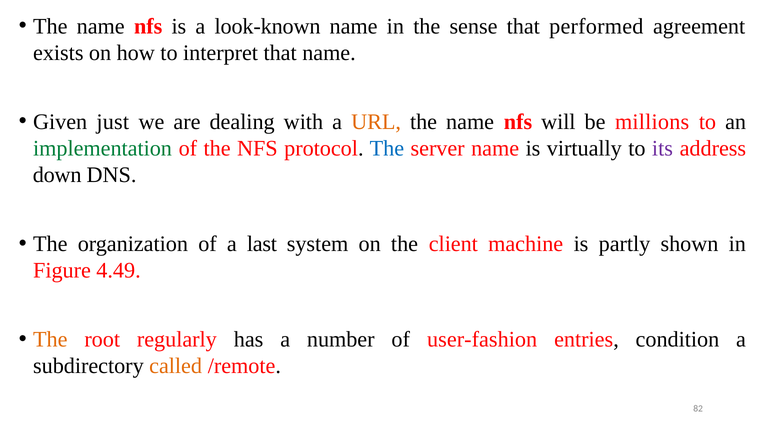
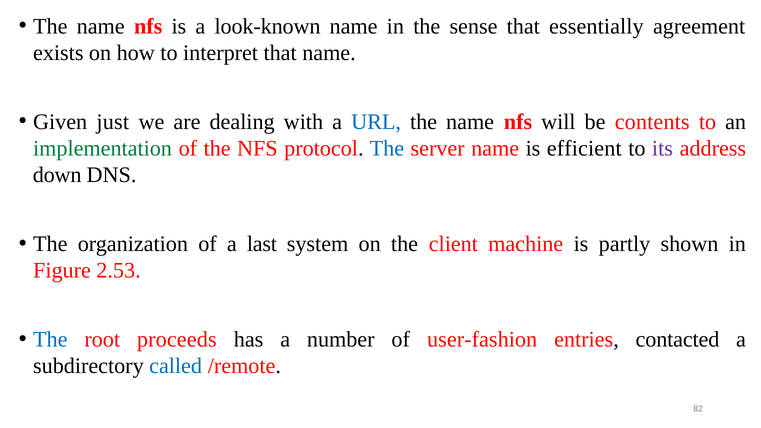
performed: performed -> essentially
URL colour: orange -> blue
millions: millions -> contents
virtually: virtually -> efficient
4.49: 4.49 -> 2.53
The at (50, 340) colour: orange -> blue
regularly: regularly -> proceeds
condition: condition -> contacted
called colour: orange -> blue
